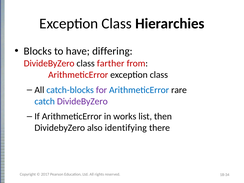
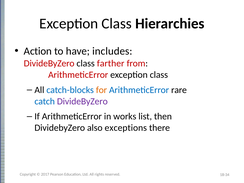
Blocks: Blocks -> Action
differing: differing -> includes
for colour: purple -> orange
identifying: identifying -> exceptions
